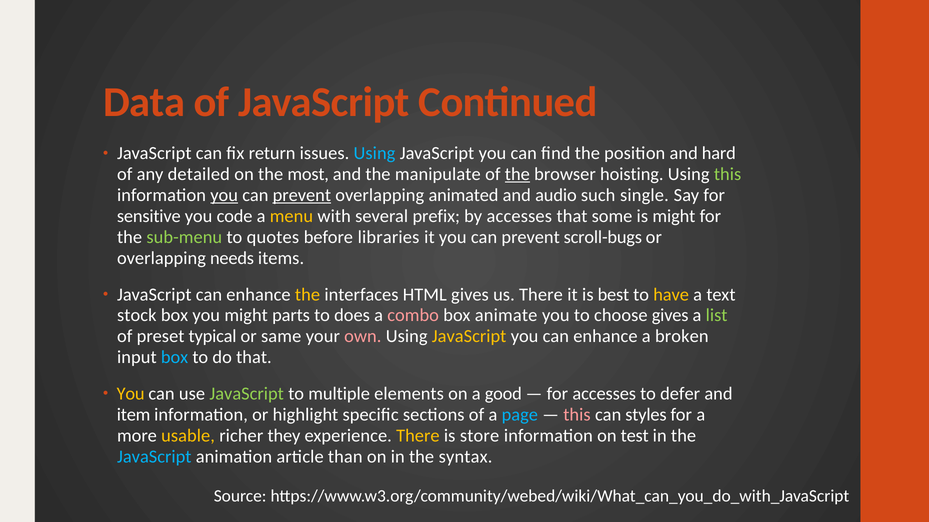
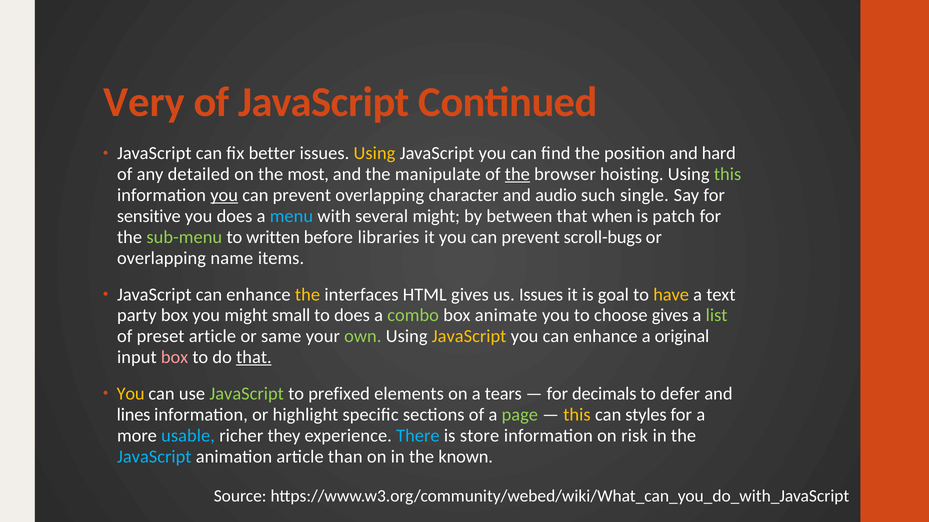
Data: Data -> Very
return: return -> better
Using at (375, 154) colour: light blue -> yellow
prevent at (302, 195) underline: present -> none
animated: animated -> character
you code: code -> does
menu colour: yellow -> light blue
several prefix: prefix -> might
by accesses: accesses -> between
some: some -> when
is might: might -> patch
quotes: quotes -> written
needs: needs -> name
us There: There -> Issues
best: best -> goal
stock: stock -> party
parts: parts -> small
combo colour: pink -> light green
preset typical: typical -> article
own colour: pink -> light green
broken: broken -> original
box at (175, 358) colour: light blue -> pink
that at (254, 358) underline: none -> present
multiple: multiple -> prefixed
good: good -> tears
for accesses: accesses -> decimals
item: item -> lines
page colour: light blue -> light green
this at (577, 415) colour: pink -> yellow
usable colour: yellow -> light blue
There at (418, 436) colour: yellow -> light blue
test: test -> risk
syntax: syntax -> known
